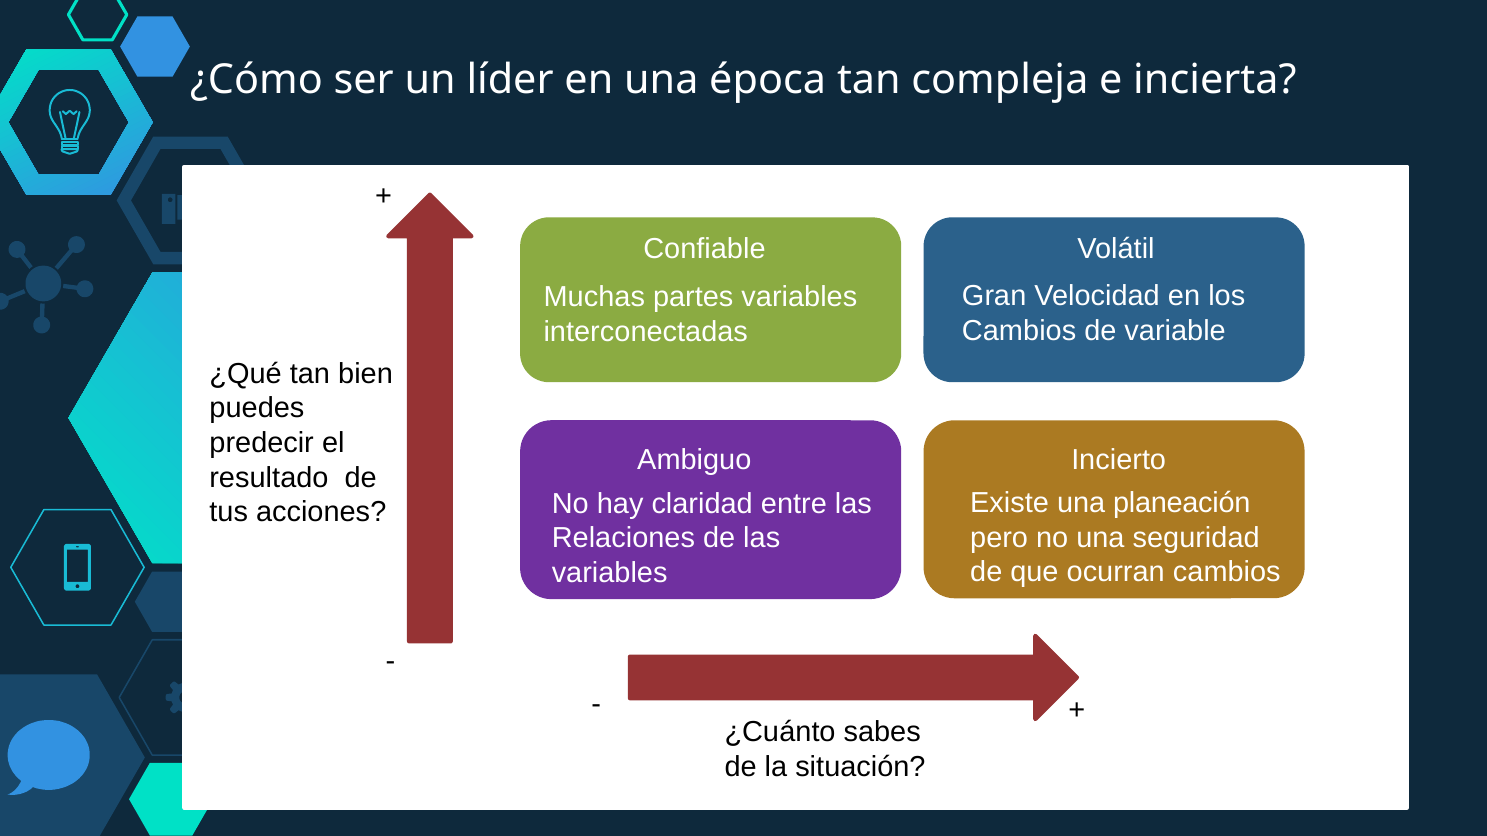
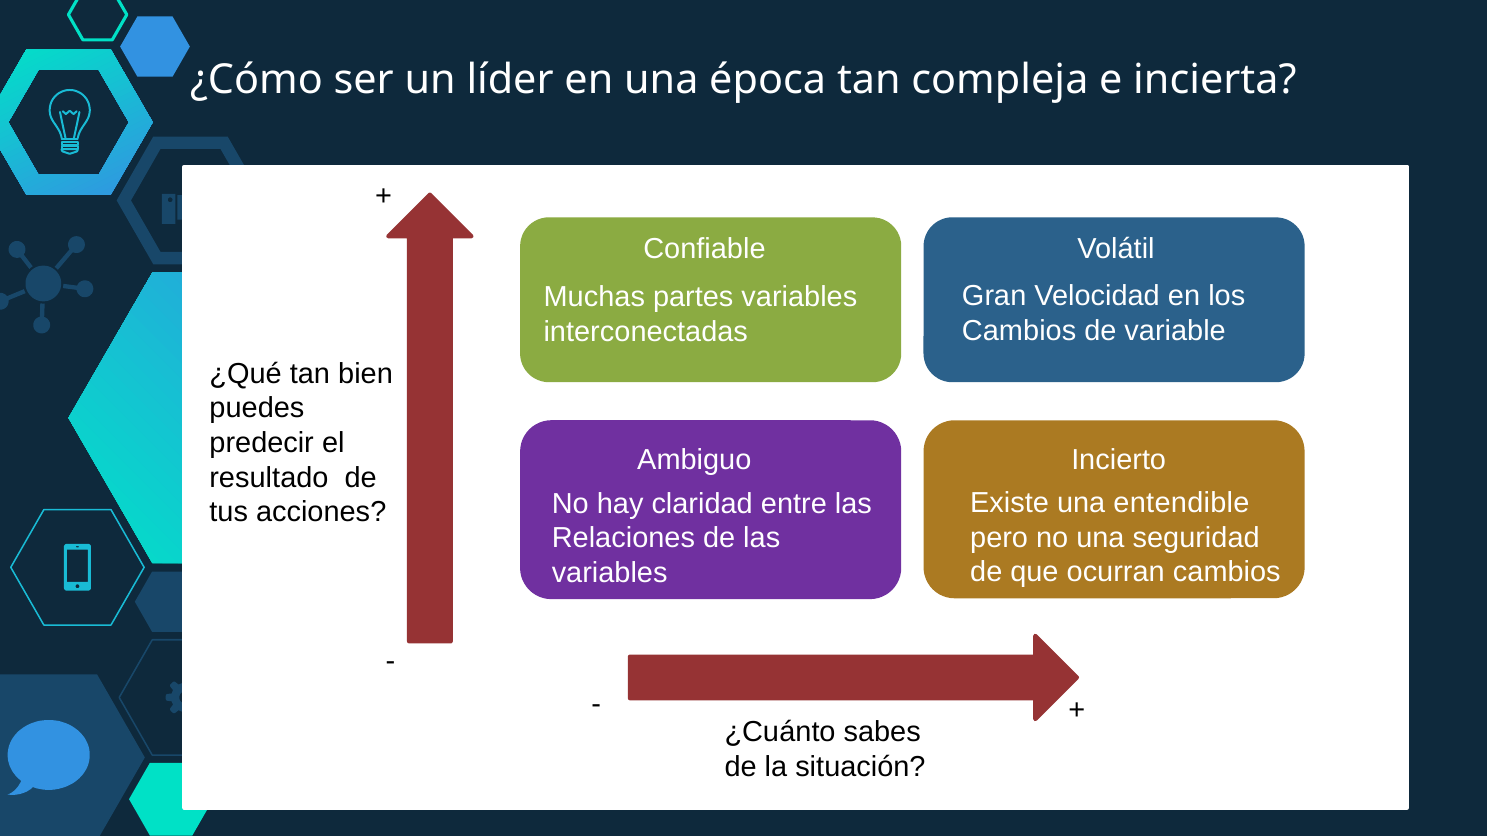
planeación: planeación -> entendible
